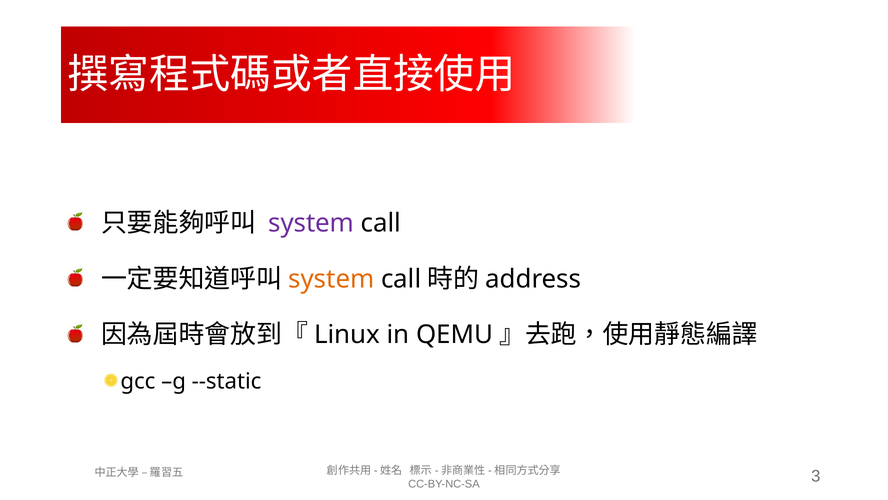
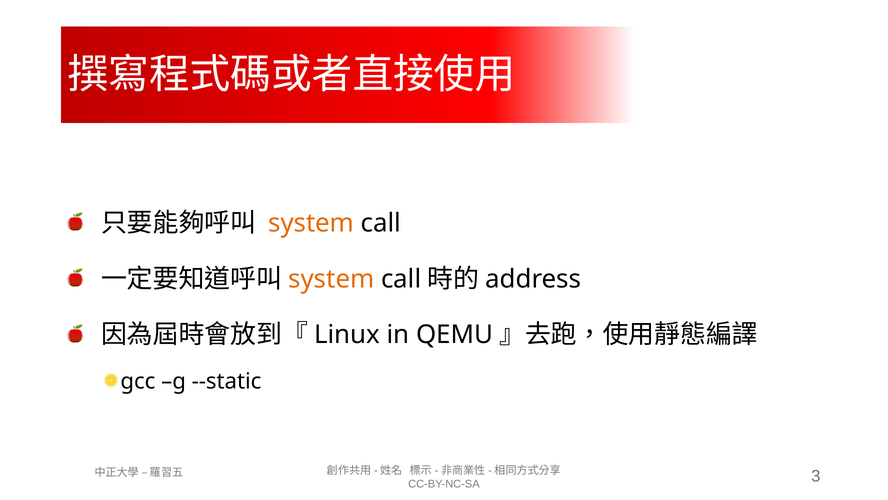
system at (311, 223) colour: purple -> orange
